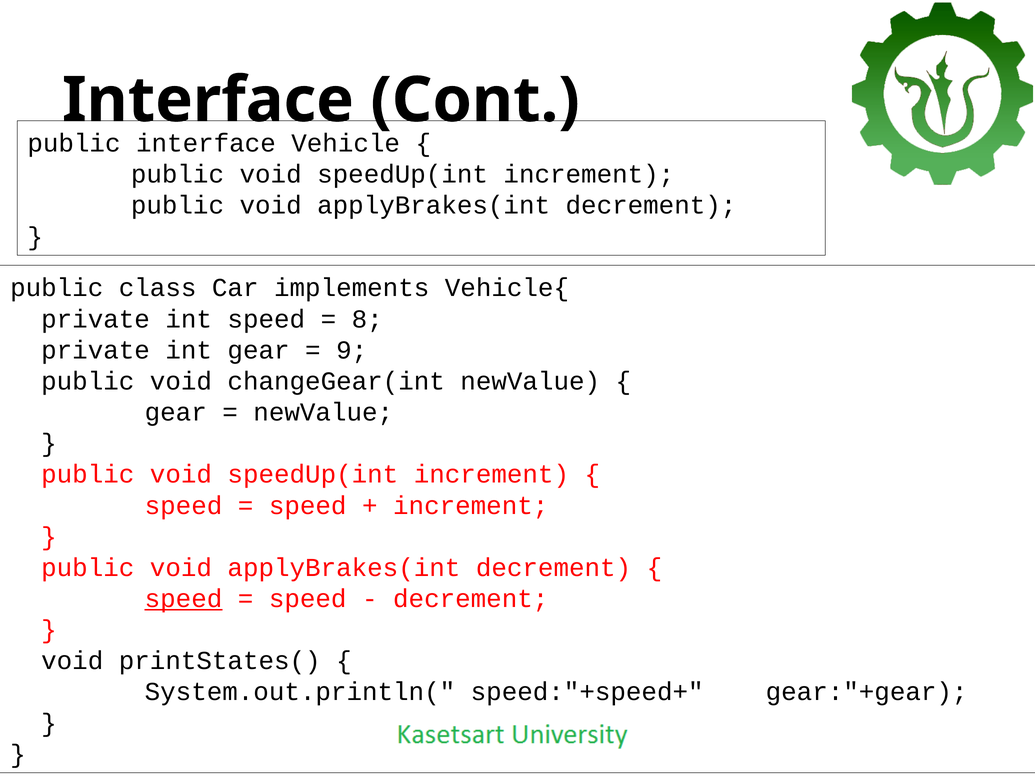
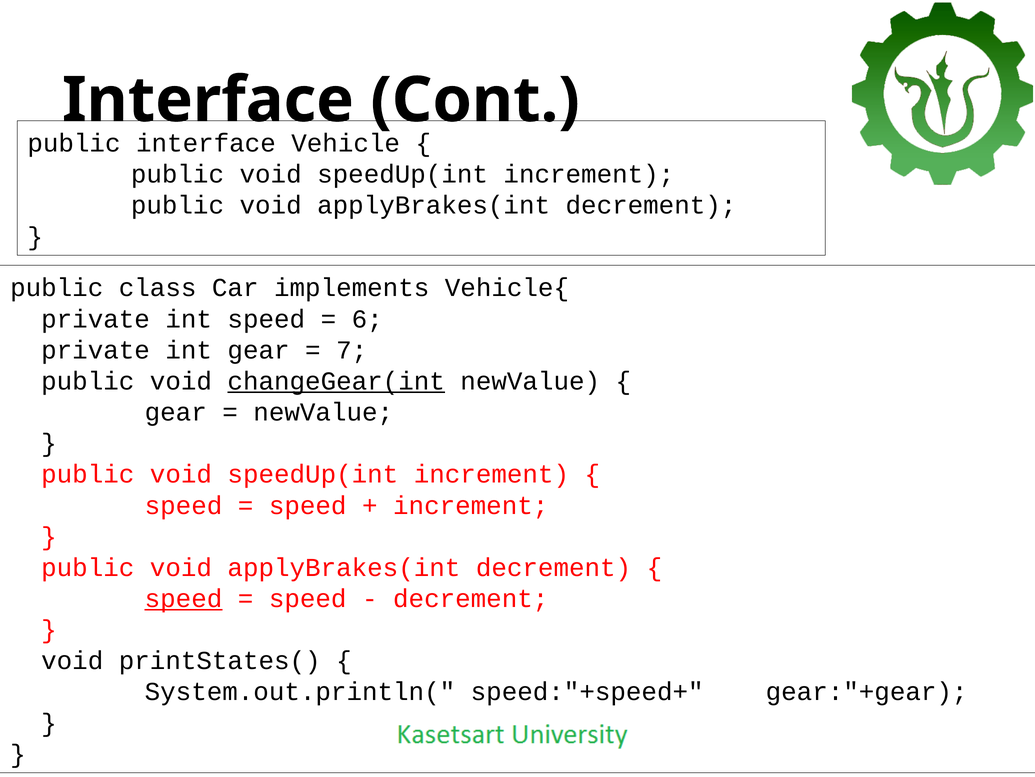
8: 8 -> 6
9: 9 -> 7
changeGear(int underline: none -> present
